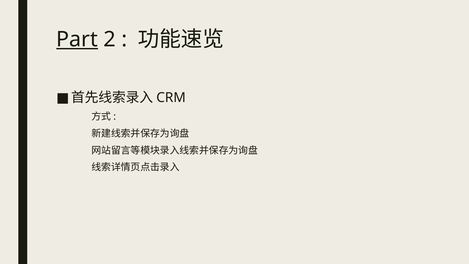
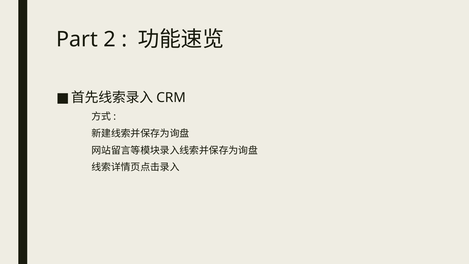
Part underline: present -> none
